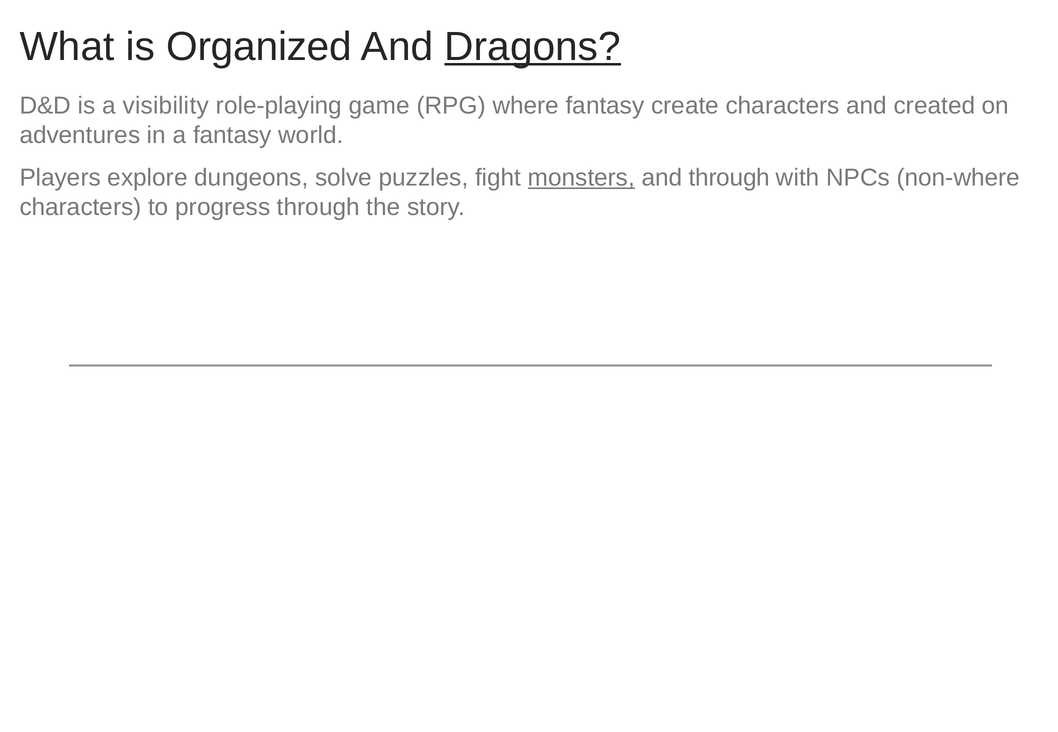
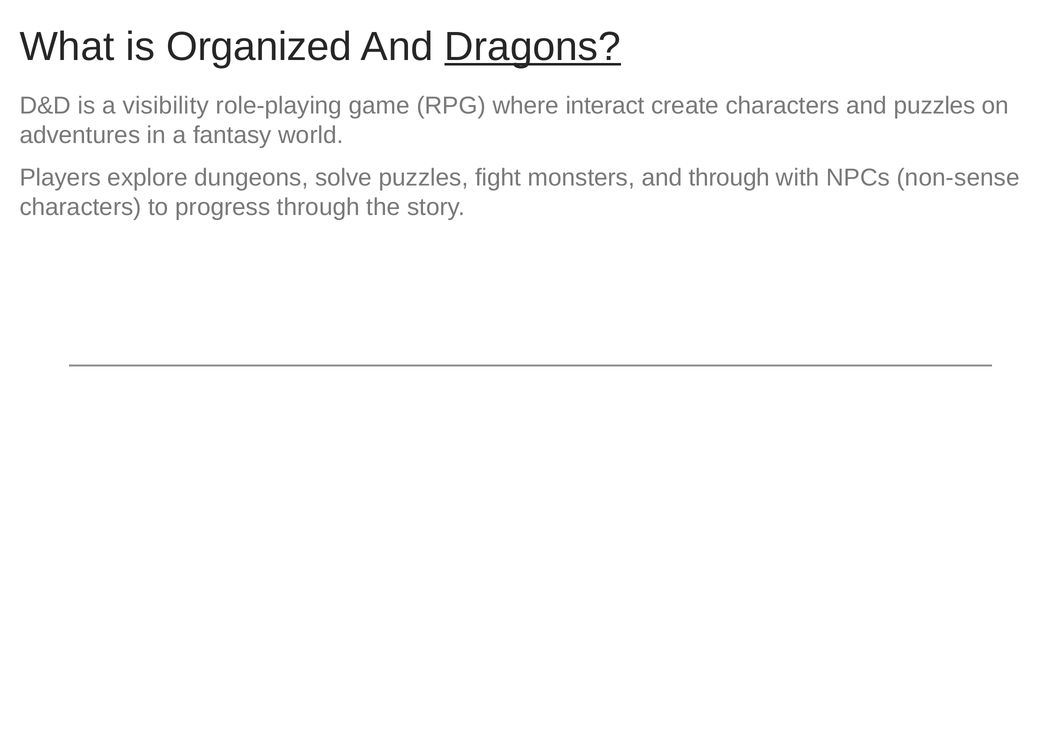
where fantasy: fantasy -> interact
and created: created -> puzzles
monsters underline: present -> none
non-where: non-where -> non-sense
